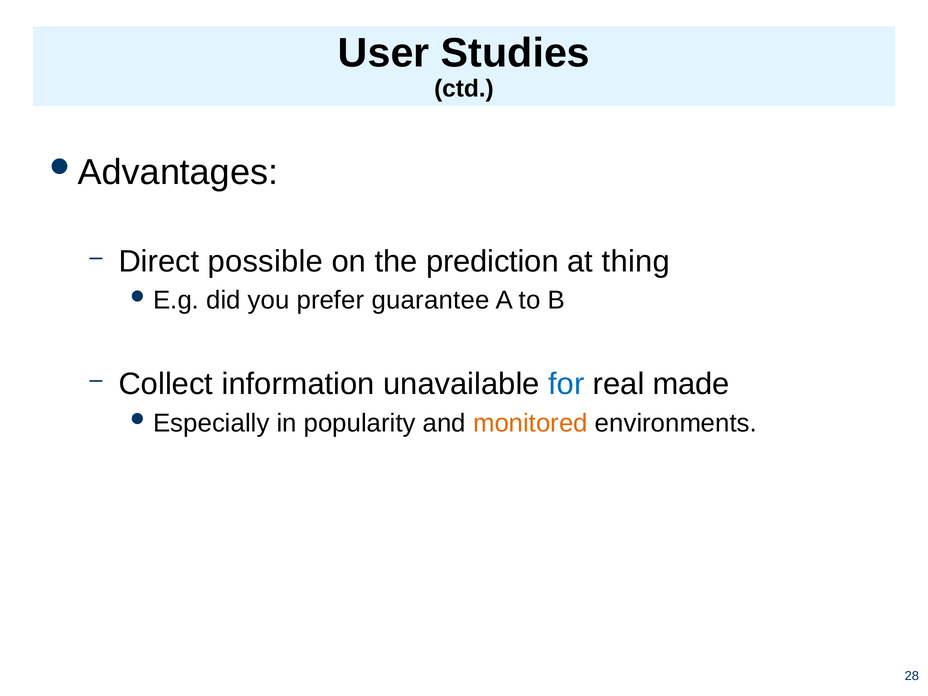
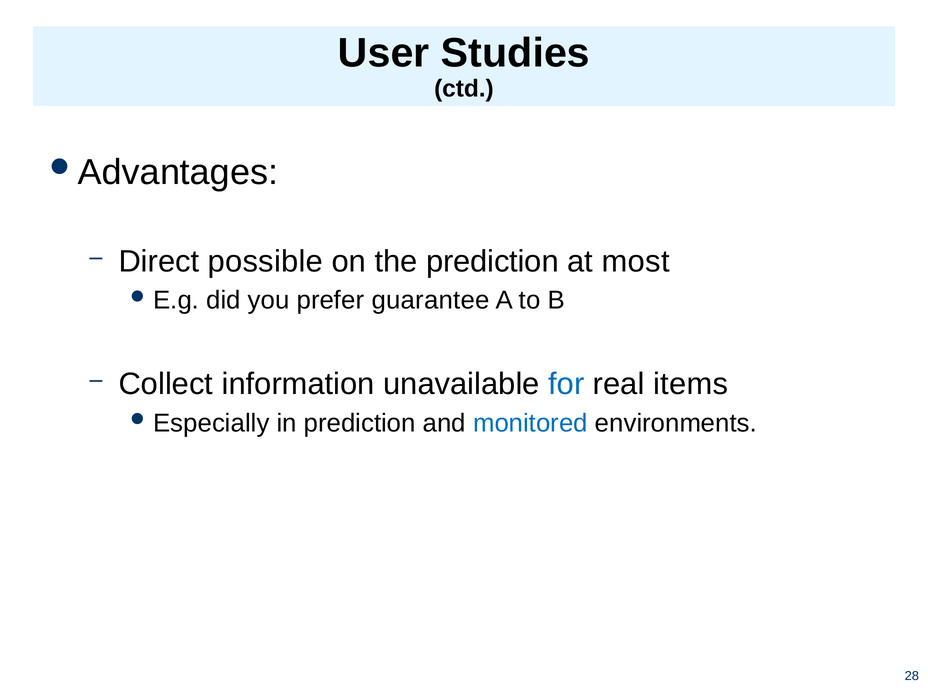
thing: thing -> most
made: made -> items
in popularity: popularity -> prediction
monitored colour: orange -> blue
